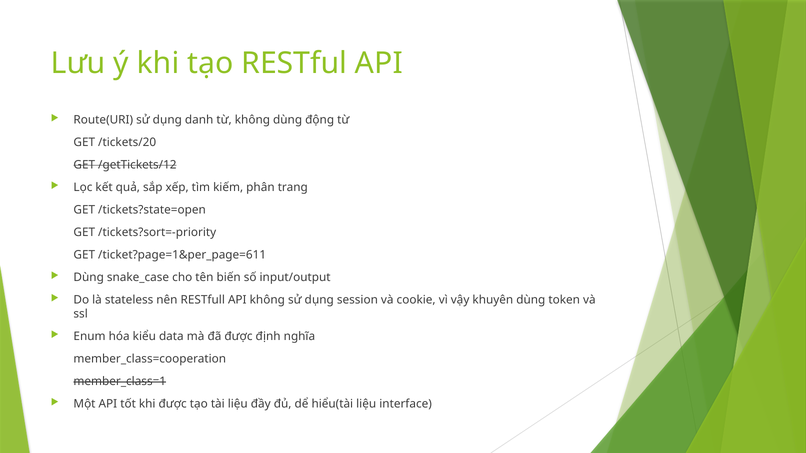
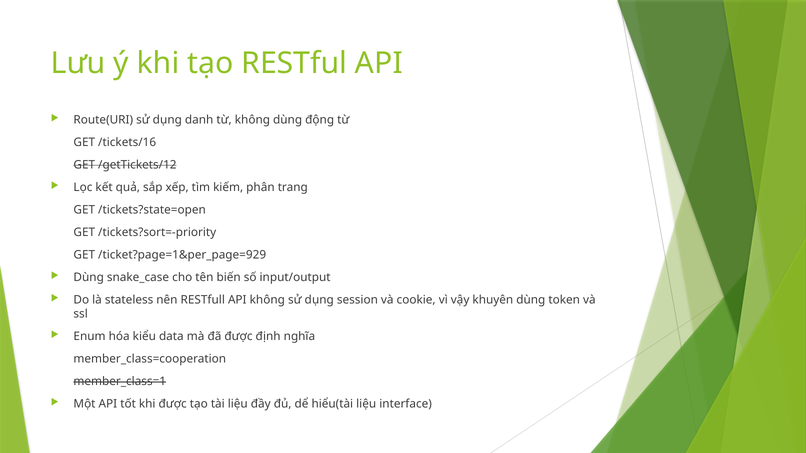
/tickets/20: /tickets/20 -> /tickets/16
/ticket?page=1&per_page=611: /ticket?page=1&per_page=611 -> /ticket?page=1&per_page=929
